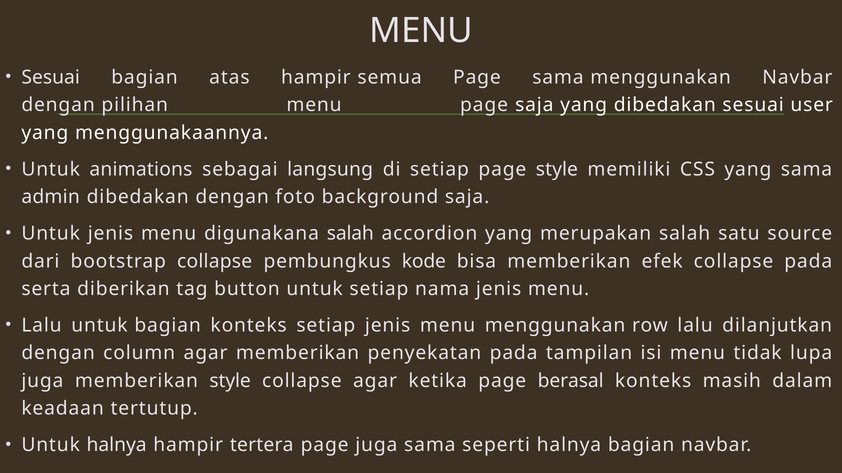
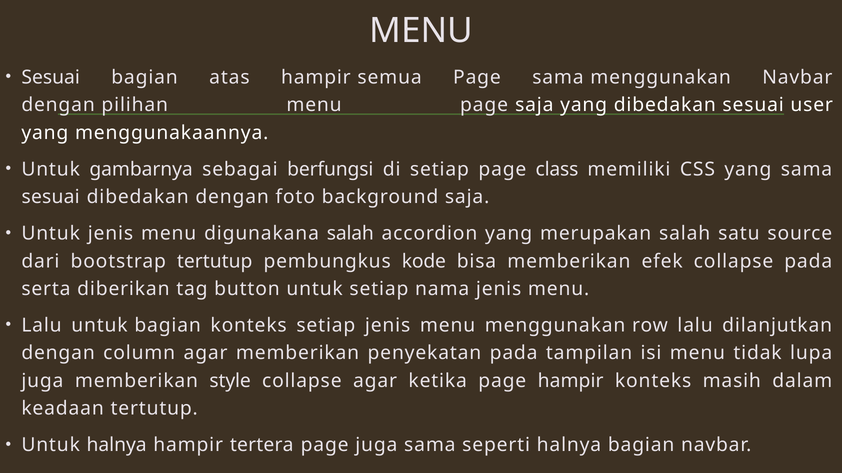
animations: animations -> gambarnya
langsung: langsung -> berfungsi
page style: style -> class
admin at (51, 197): admin -> sesuai
bootstrap collapse: collapse -> tertutup
page berasal: berasal -> hampir
